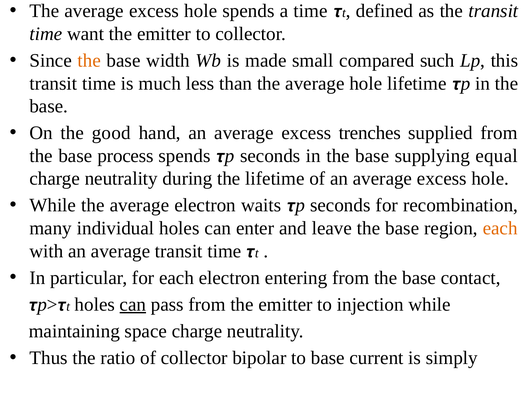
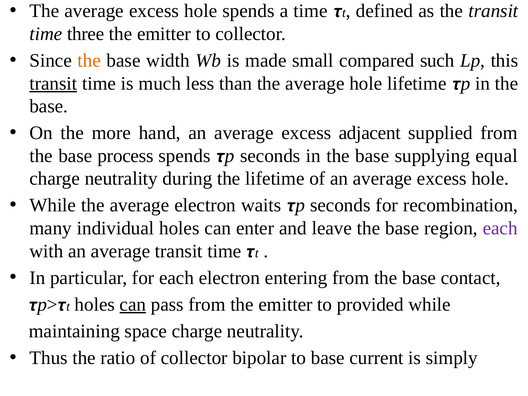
want: want -> three
transit at (53, 83) underline: none -> present
good: good -> more
trenches: trenches -> adjacent
each at (500, 228) colour: orange -> purple
injection: injection -> provided
